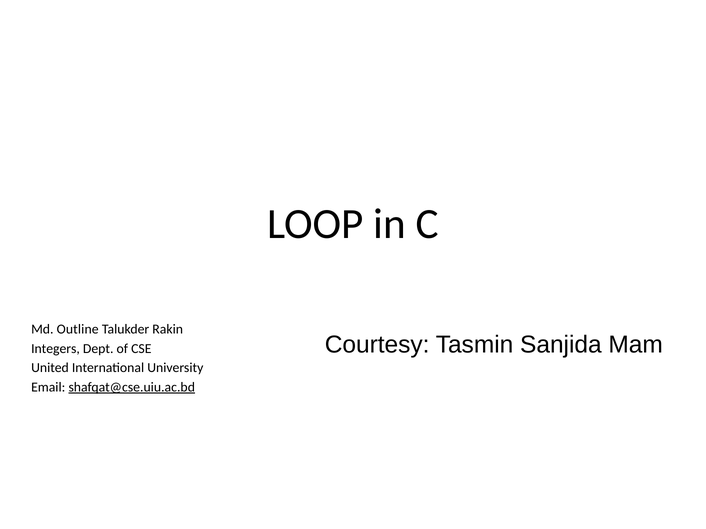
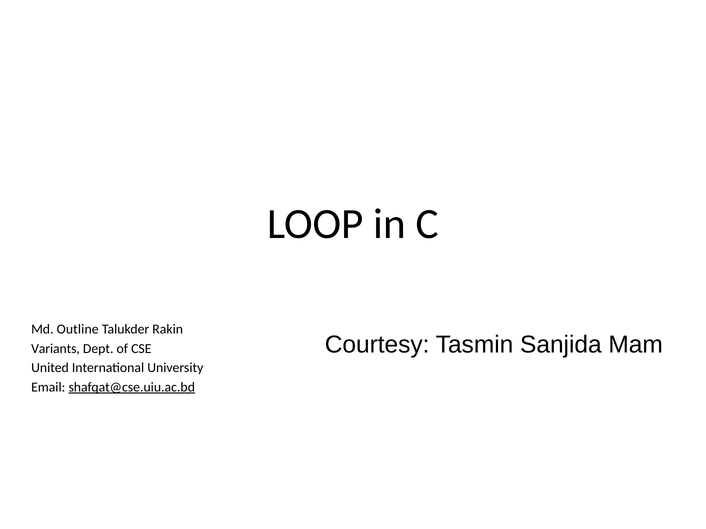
Integers: Integers -> Variants
